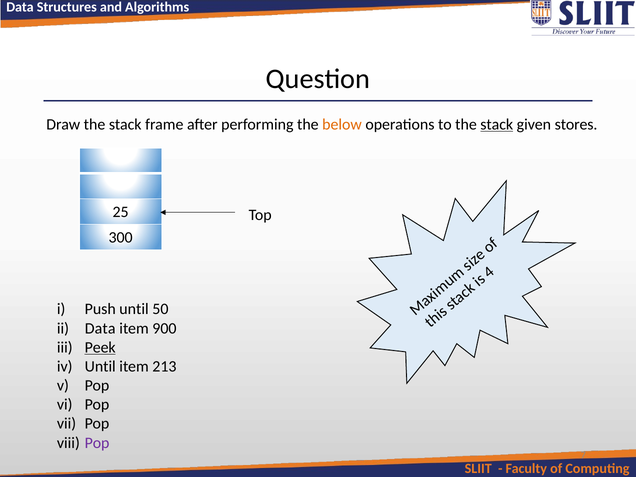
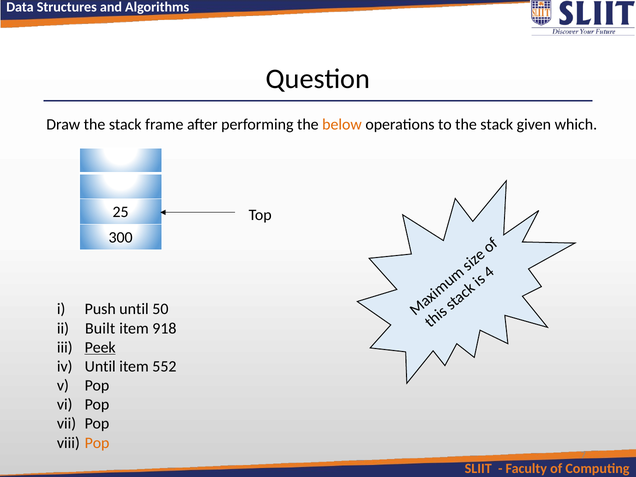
stack at (497, 124) underline: present -> none
stores: stores -> which
Data at (100, 328): Data -> Built
900: 900 -> 918
213: 213 -> 552
Pop at (97, 443) colour: purple -> orange
